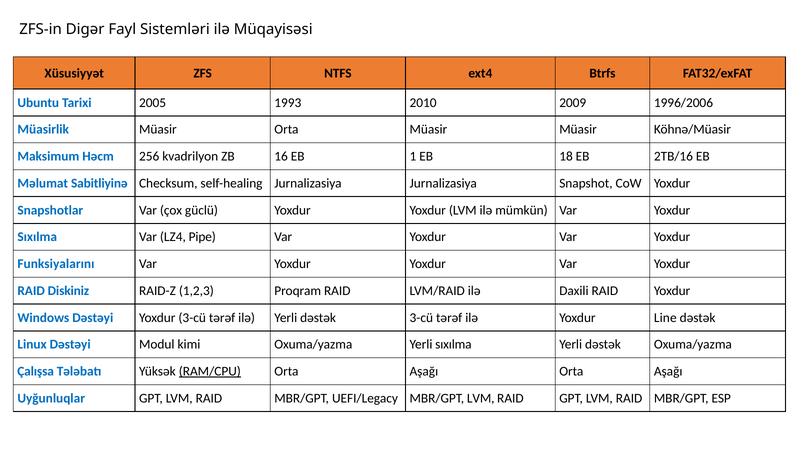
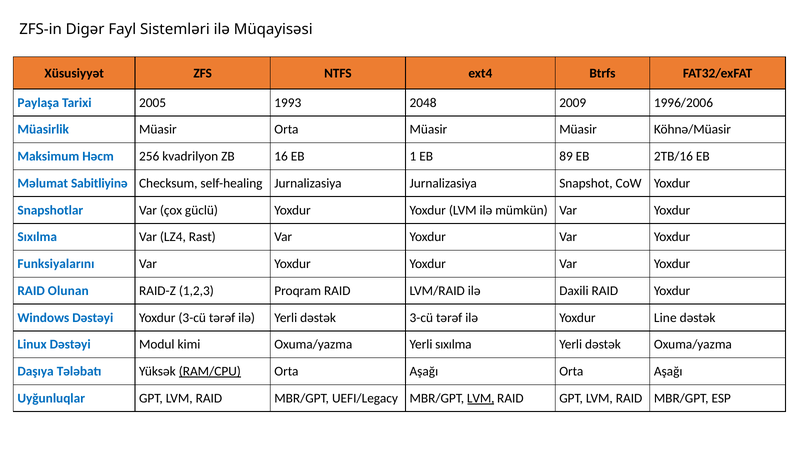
Ubuntu: Ubuntu -> Paylaşa
2010: 2010 -> 2048
18: 18 -> 89
Pipe: Pipe -> Rast
Diskiniz: Diskiniz -> Olunan
Çalışsa: Çalışsa -> Daşıya
LVM at (481, 398) underline: none -> present
